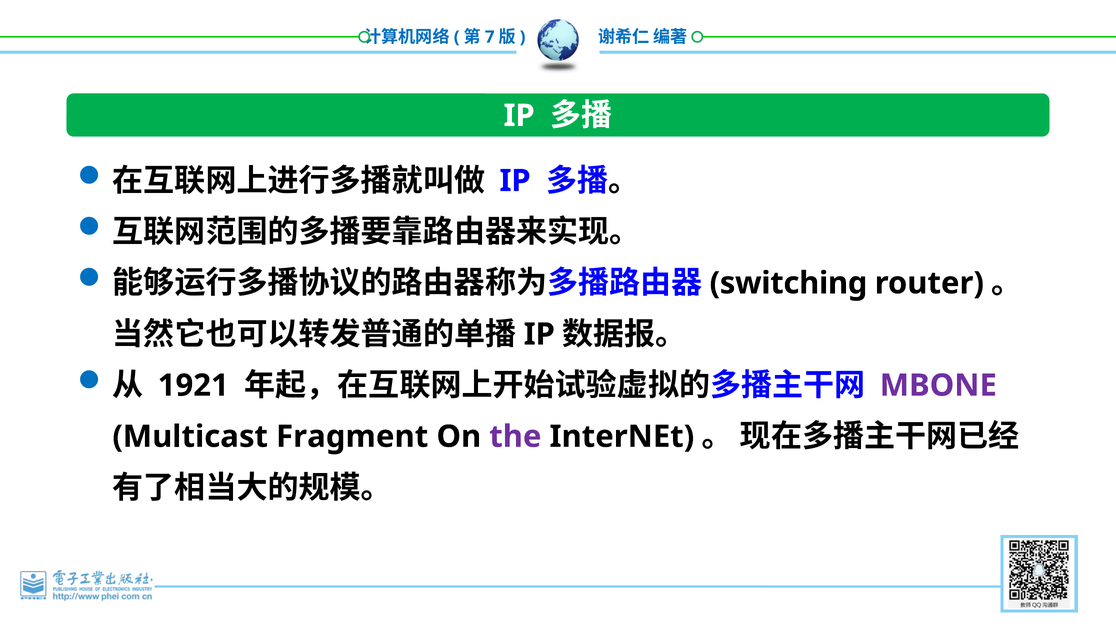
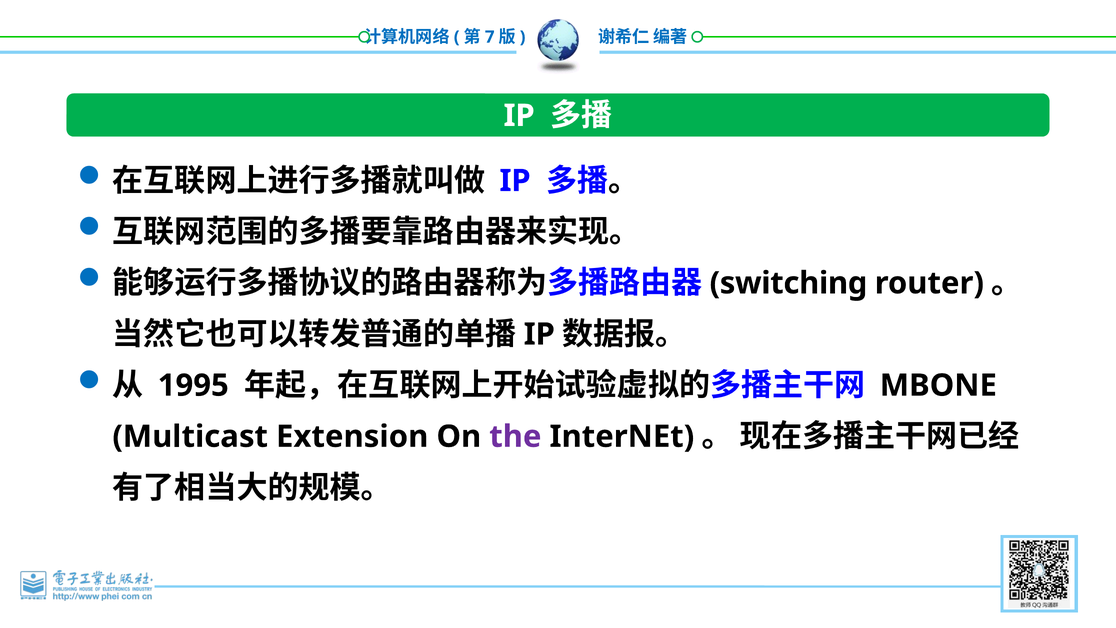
1921: 1921 -> 1995
MBONE colour: purple -> black
Fragment: Fragment -> Extension
